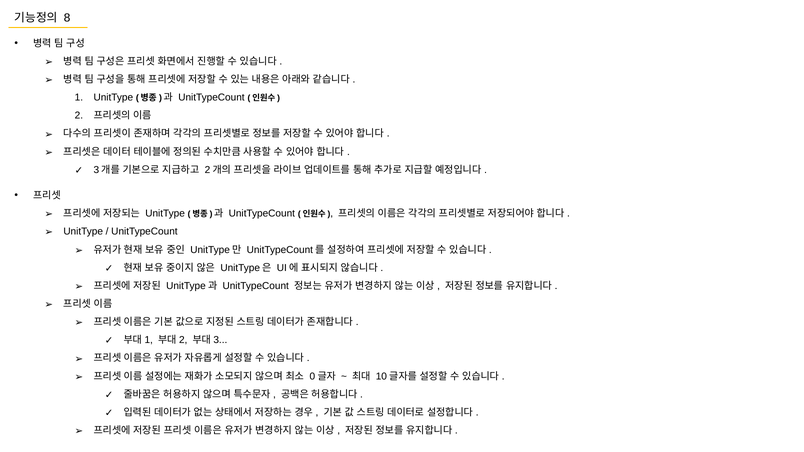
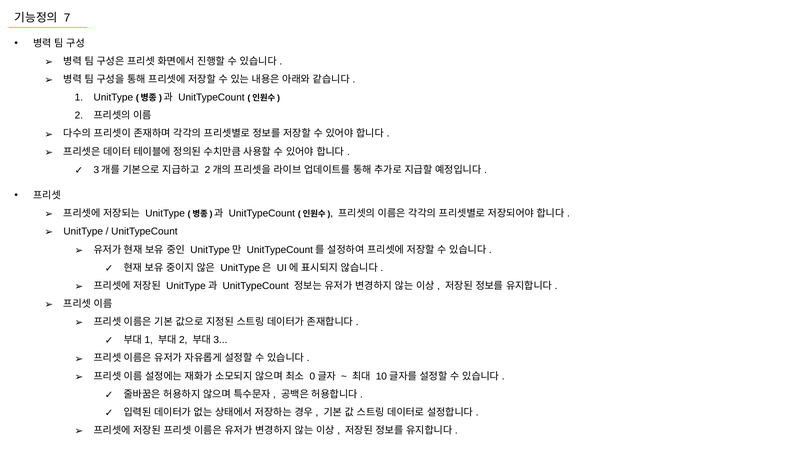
8: 8 -> 7
